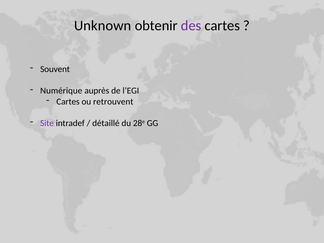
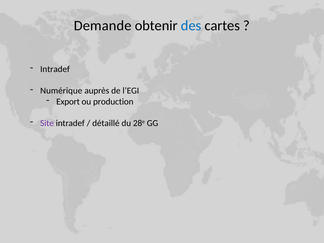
Unknown: Unknown -> Demande
des colour: purple -> blue
Souvent at (55, 69): Souvent -> Intradef
Cartes at (68, 102): Cartes -> Export
retrouvent: retrouvent -> production
